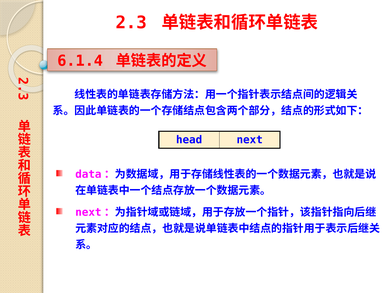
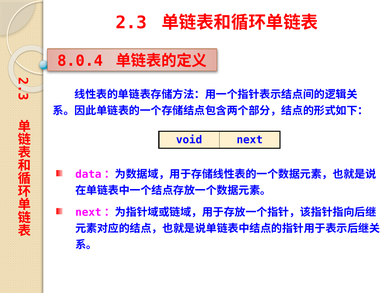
6.1.4: 6.1.4 -> 8.0.4
head: head -> void
